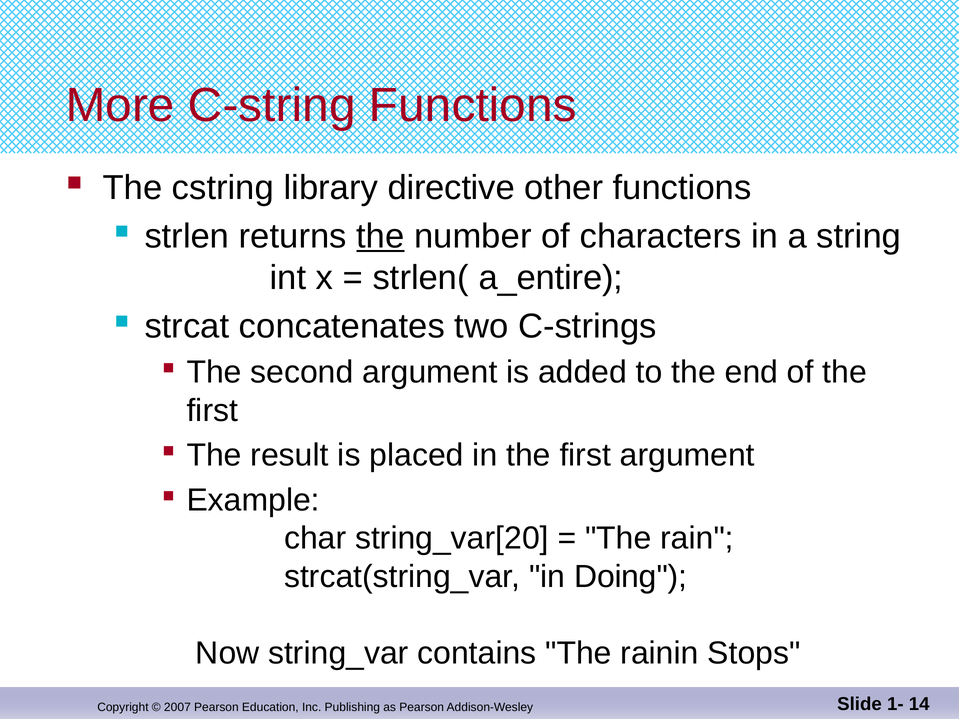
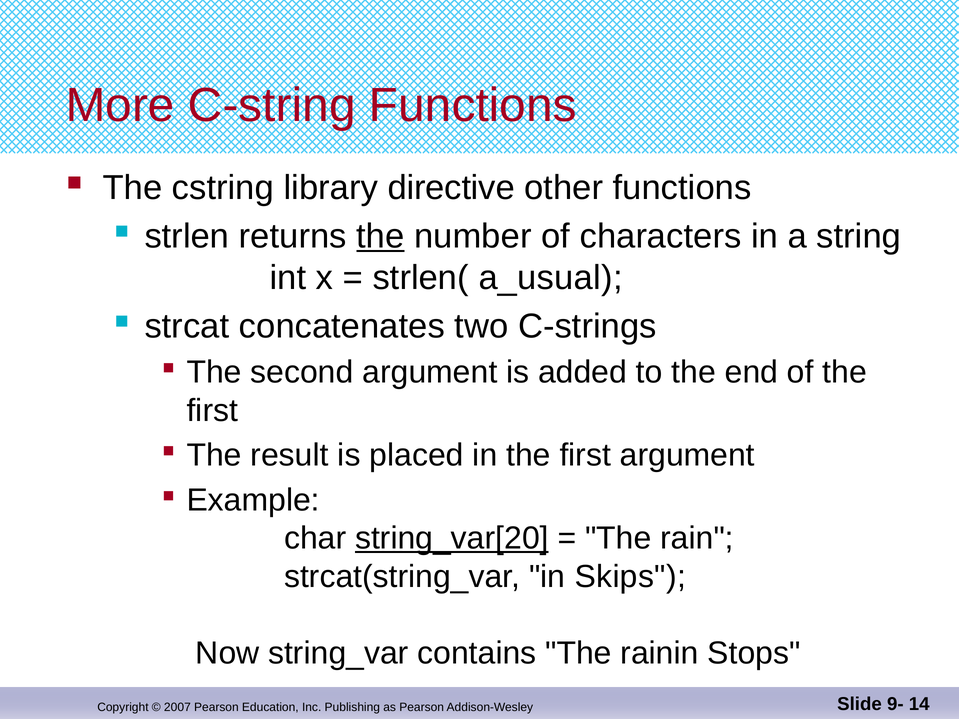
a_entire: a_entire -> a_usual
string_var[20 underline: none -> present
Doing: Doing -> Skips
1-: 1- -> 9-
